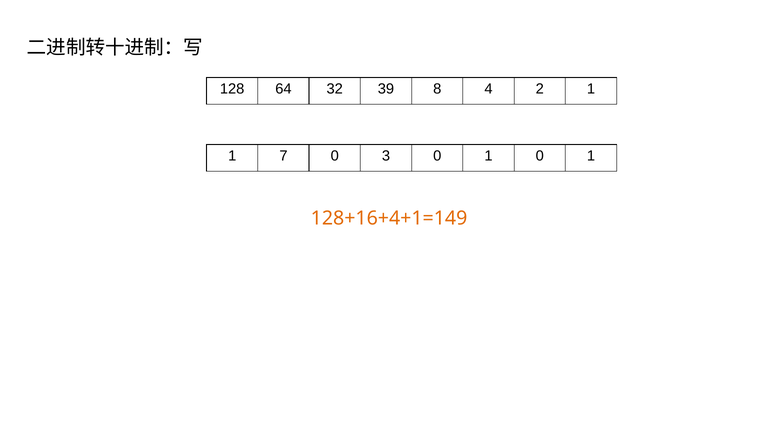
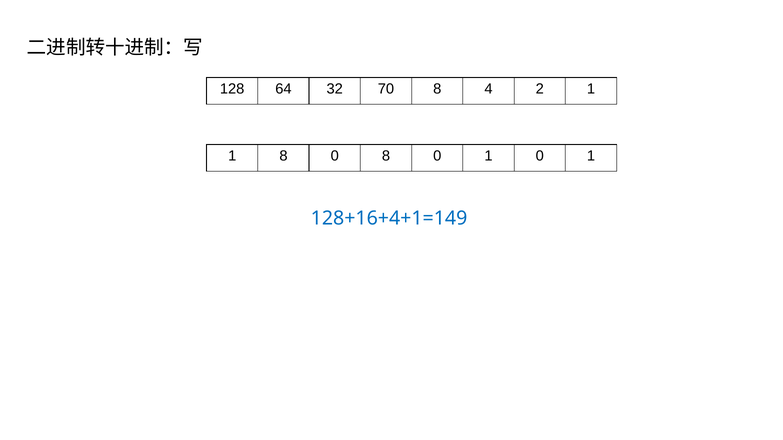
39: 39 -> 70
1 7: 7 -> 8
0 3: 3 -> 8
128+16+4+1=149 colour: orange -> blue
